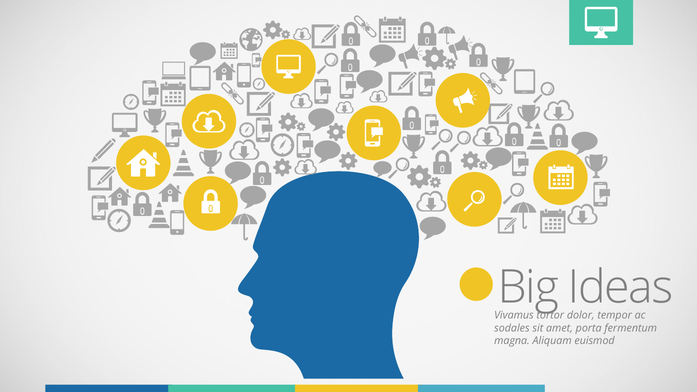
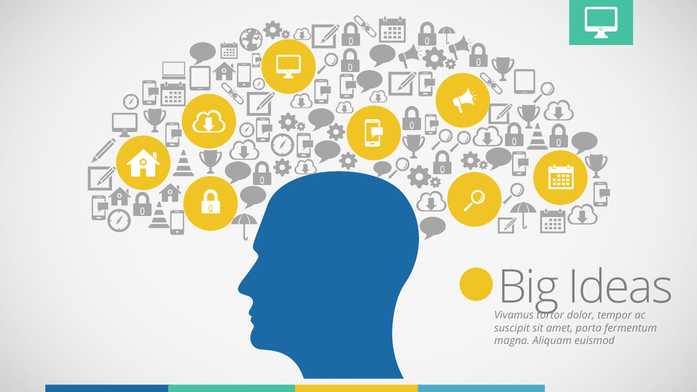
sodales: sodales -> suscipit
